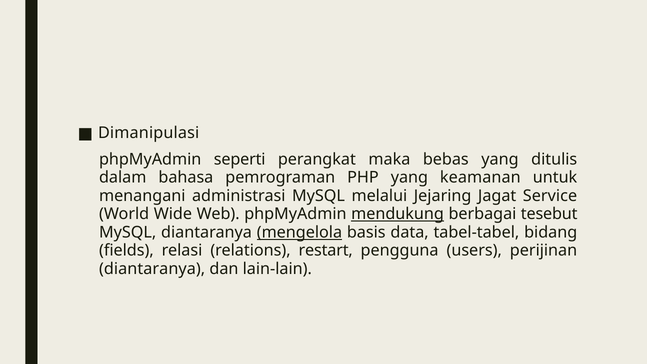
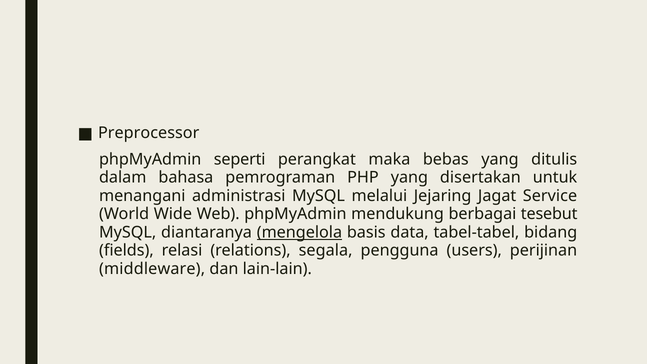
Dimanipulasi: Dimanipulasi -> Preprocessor
keamanan: keamanan -> disertakan
mendukung underline: present -> none
restart: restart -> segala
diantaranya at (152, 269): diantaranya -> middleware
